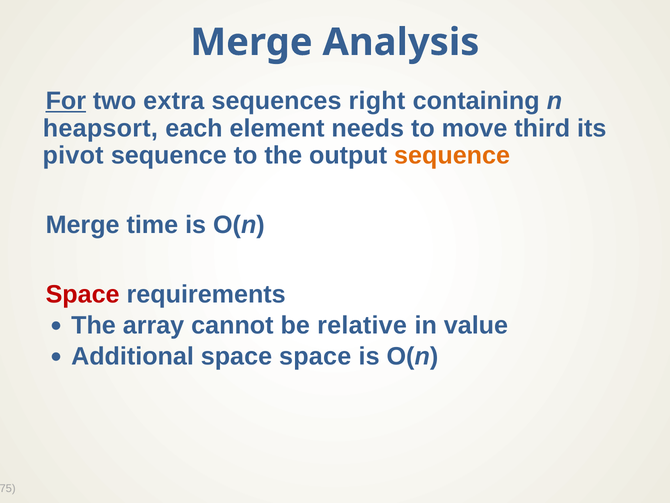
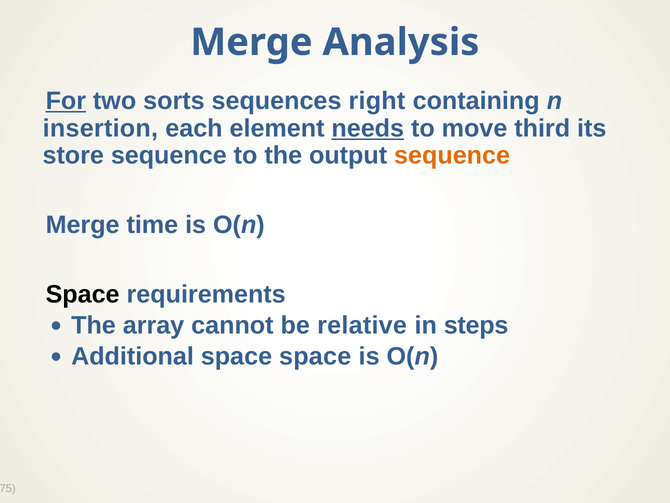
extra: extra -> sorts
heapsort: heapsort -> insertion
needs underline: none -> present
pivot: pivot -> store
Space at (83, 294) colour: red -> black
value: value -> steps
